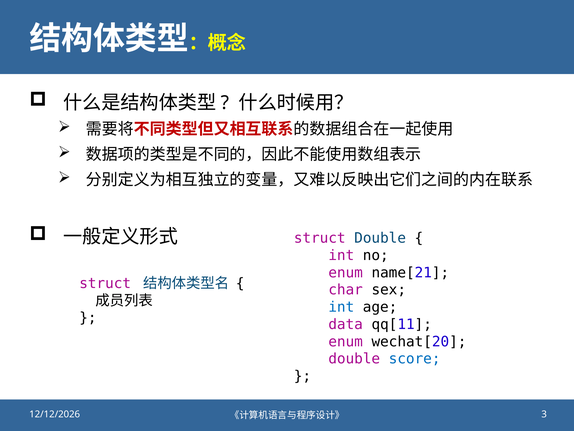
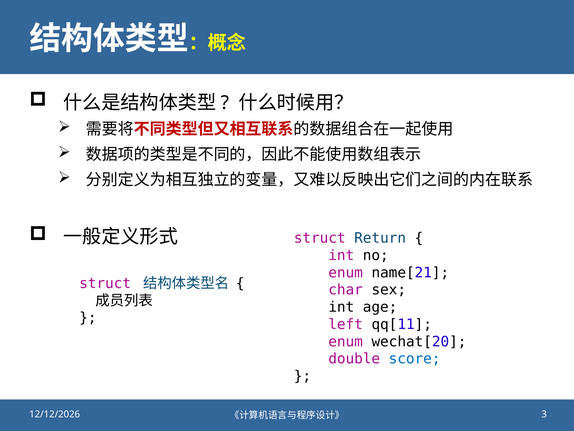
struct Double: Double -> Return
int at (341, 307) colour: blue -> black
data: data -> left
